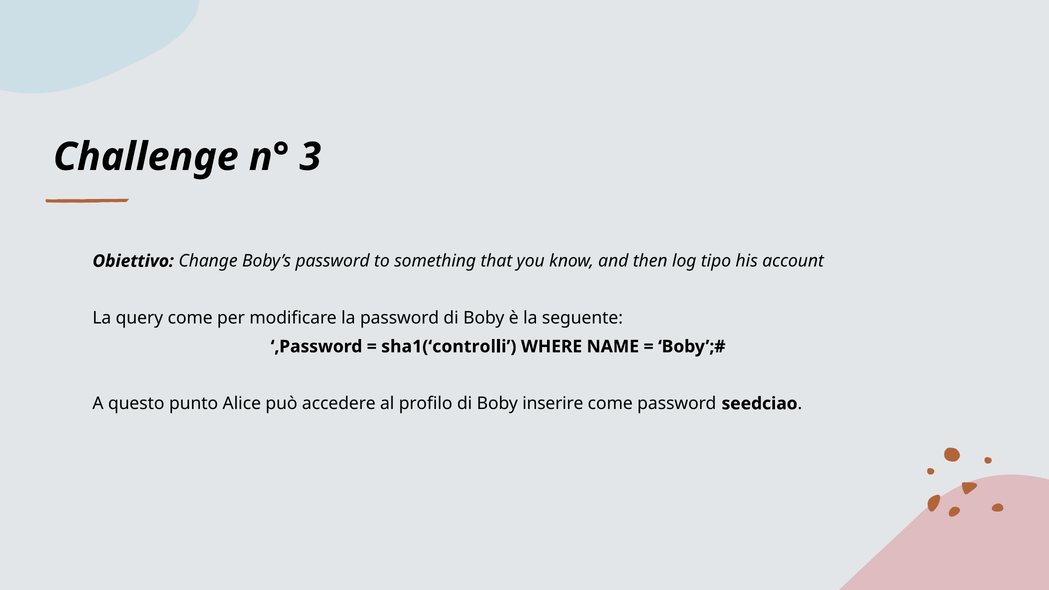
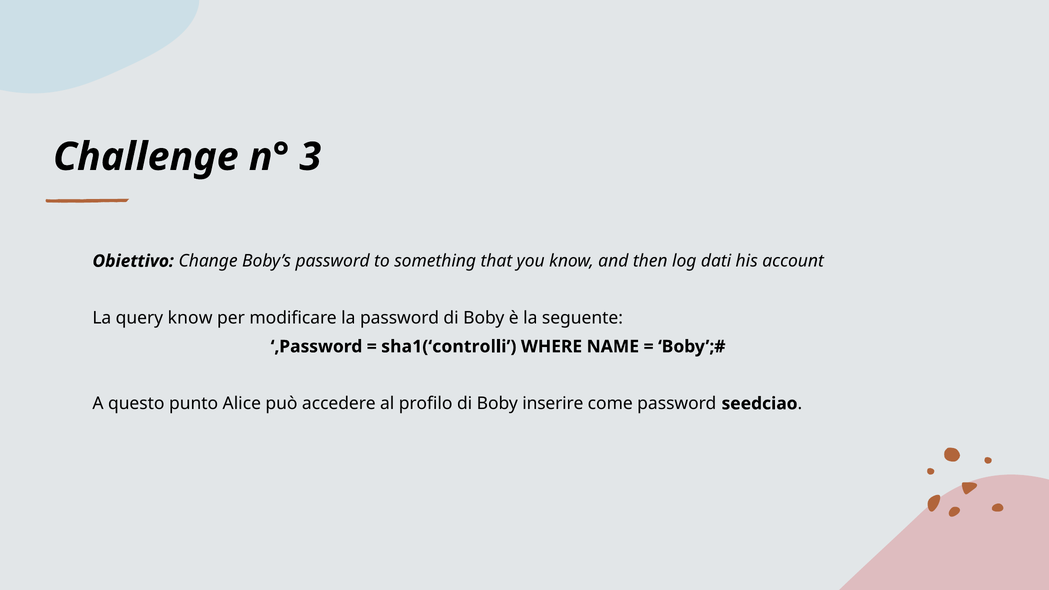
tipo: tipo -> dati
query come: come -> know
